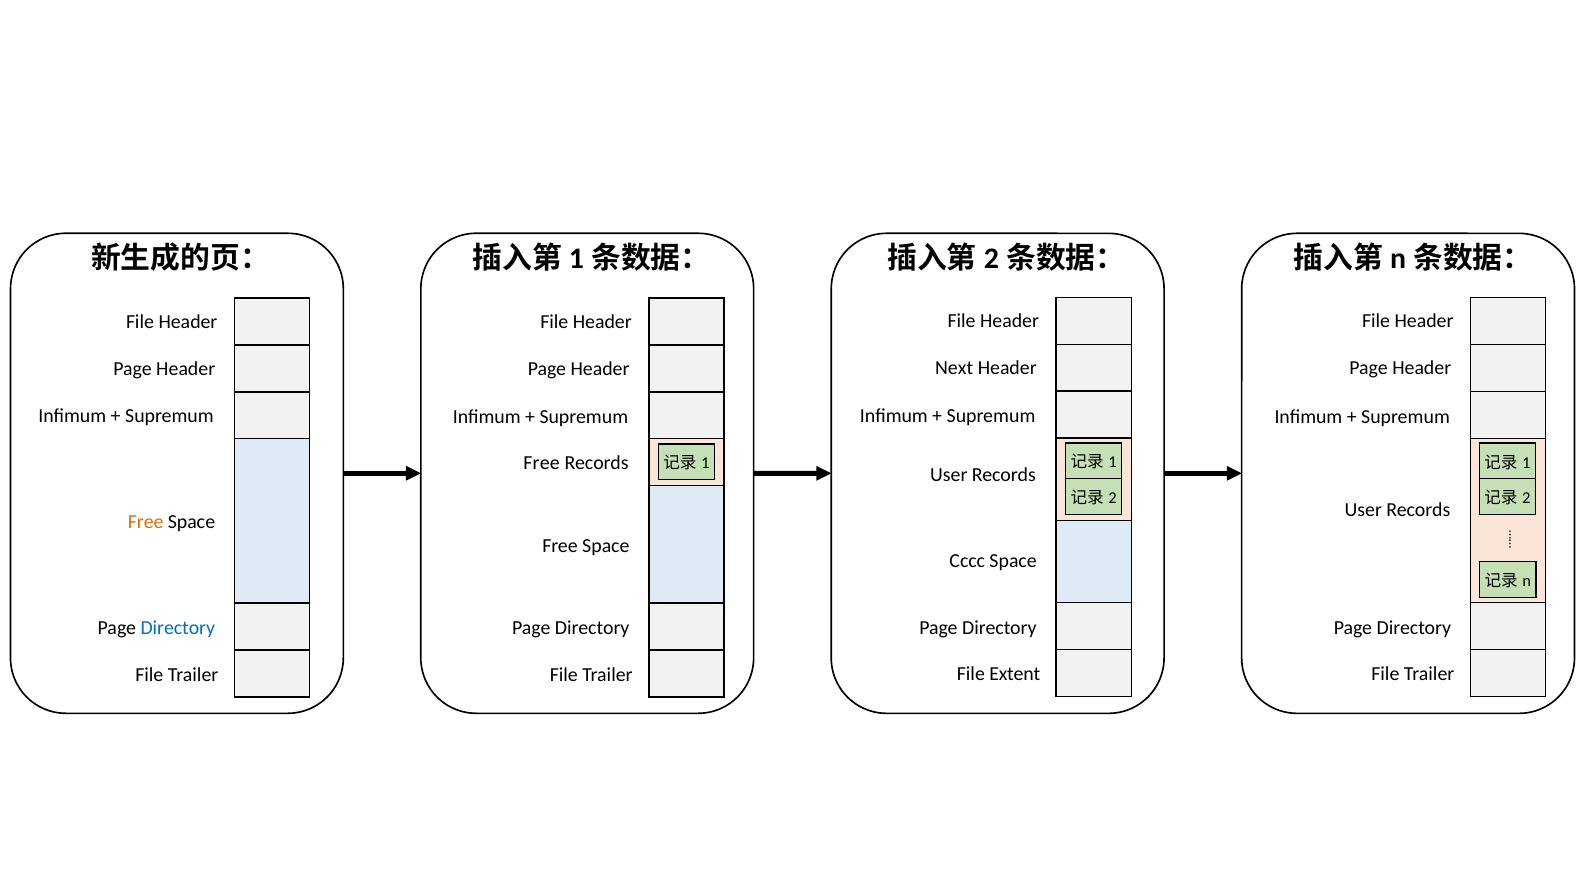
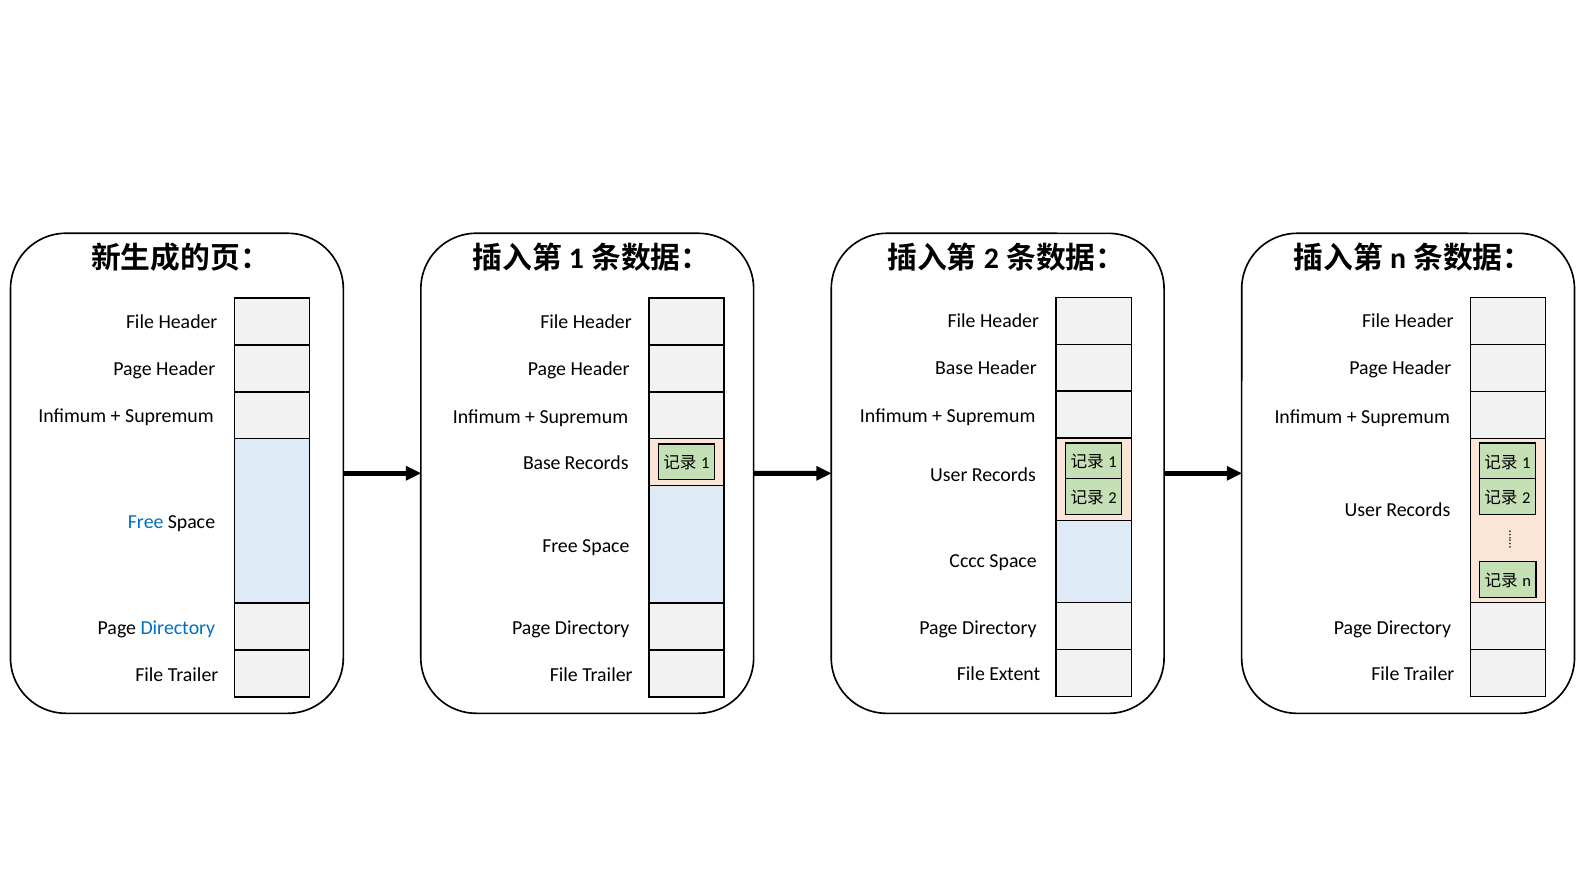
Next at (954, 368): Next -> Base
Free at (542, 463): Free -> Base
Free at (146, 522) colour: orange -> blue
